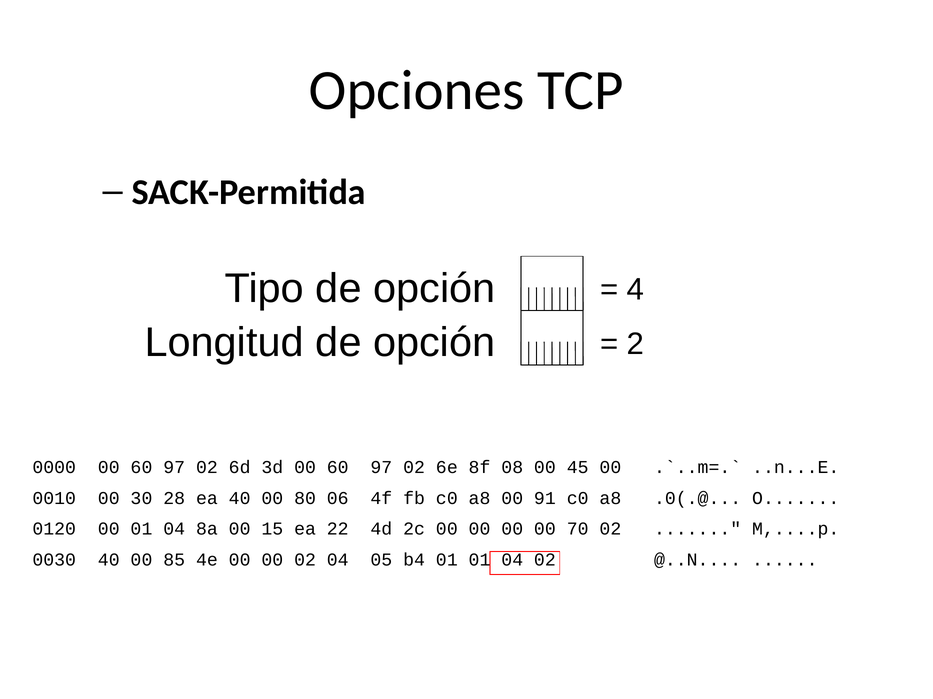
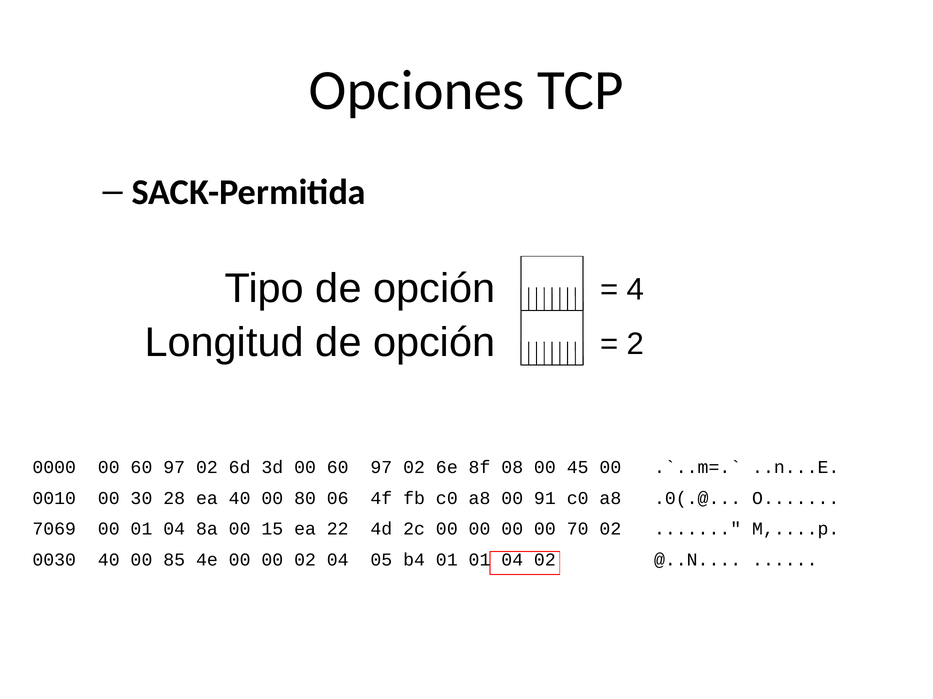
0120: 0120 -> 7069
